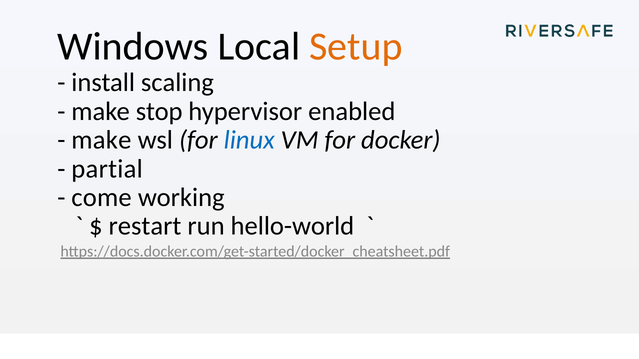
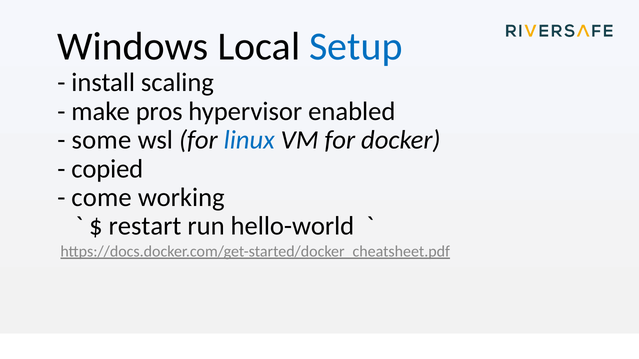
Setup colour: orange -> blue
stop: stop -> pros
make at (101, 140): make -> some
partial: partial -> copied
